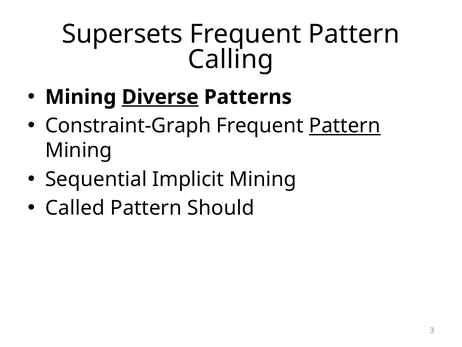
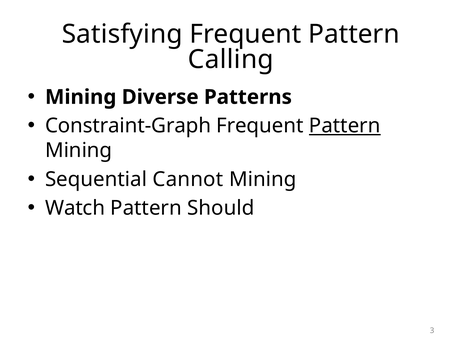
Supersets: Supersets -> Satisfying
Diverse underline: present -> none
Implicit: Implicit -> Cannot
Called: Called -> Watch
